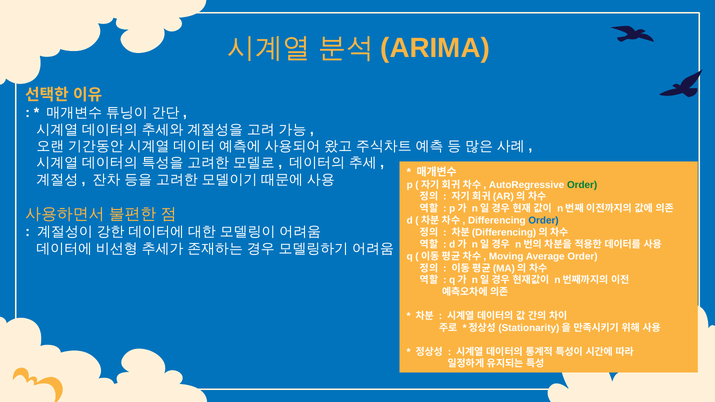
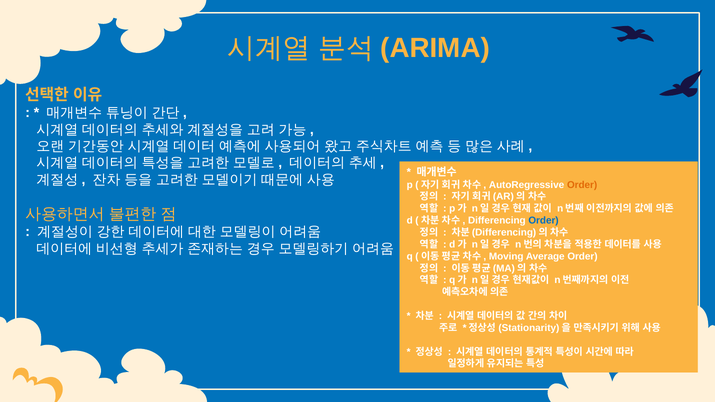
Order at (582, 185) colour: green -> orange
